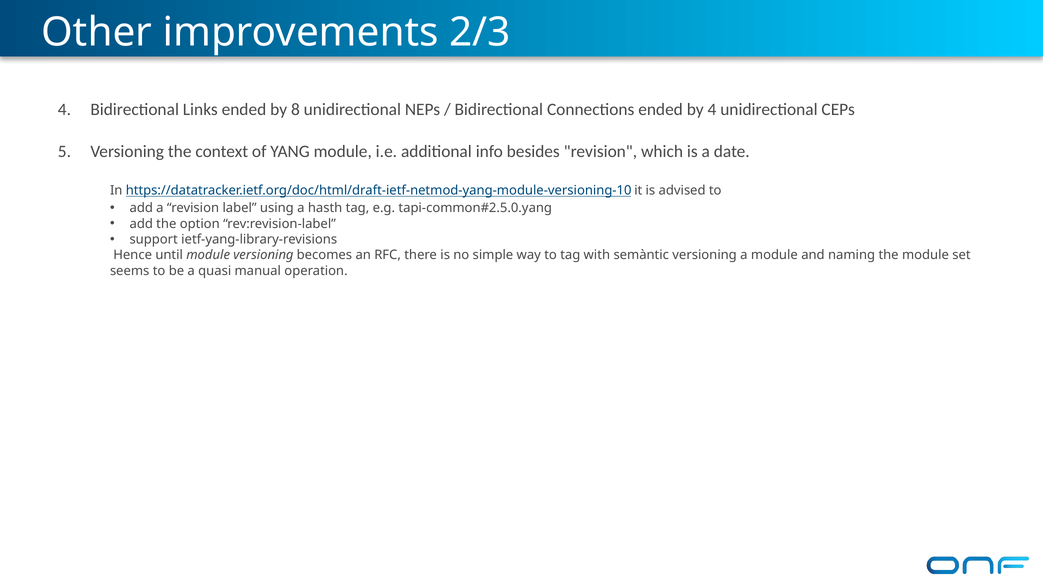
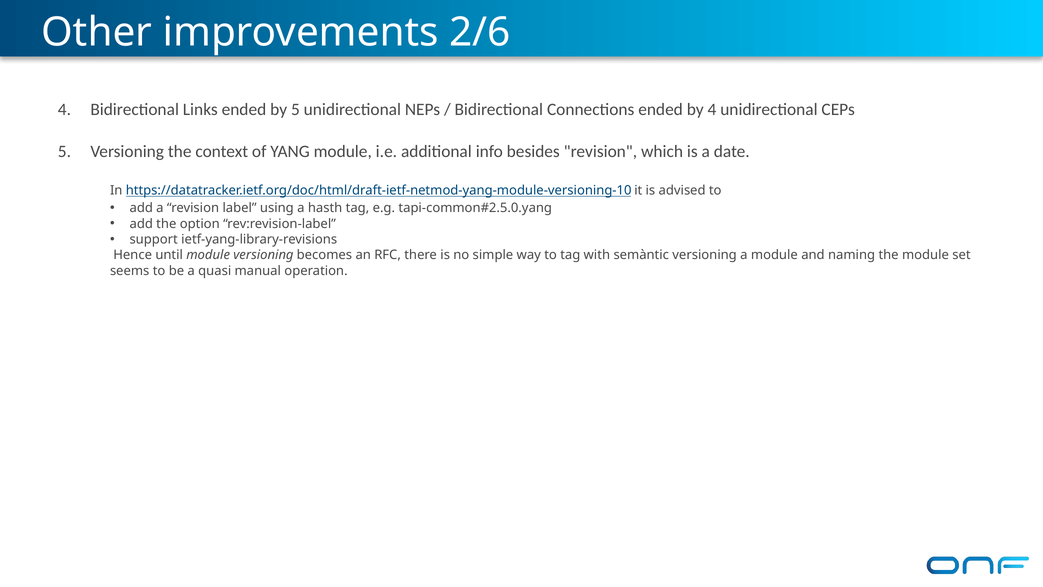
2/3: 2/3 -> 2/6
by 8: 8 -> 5
